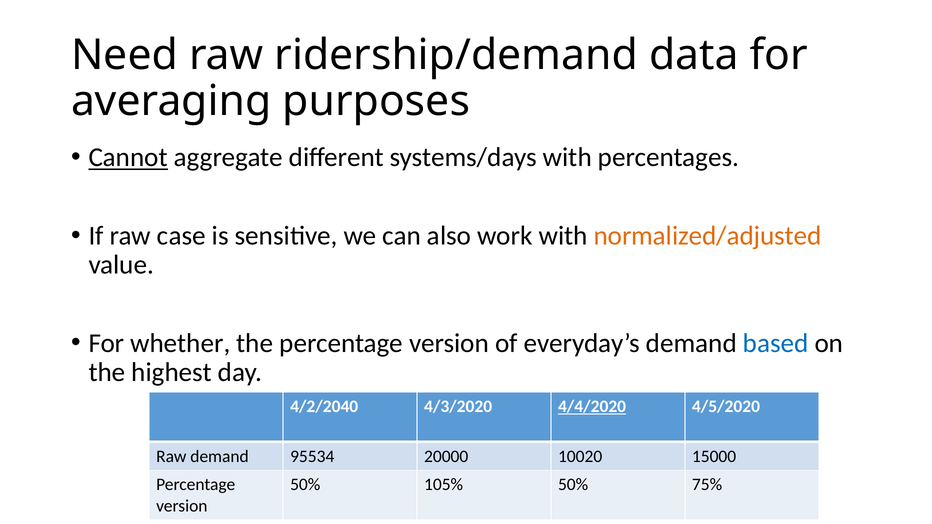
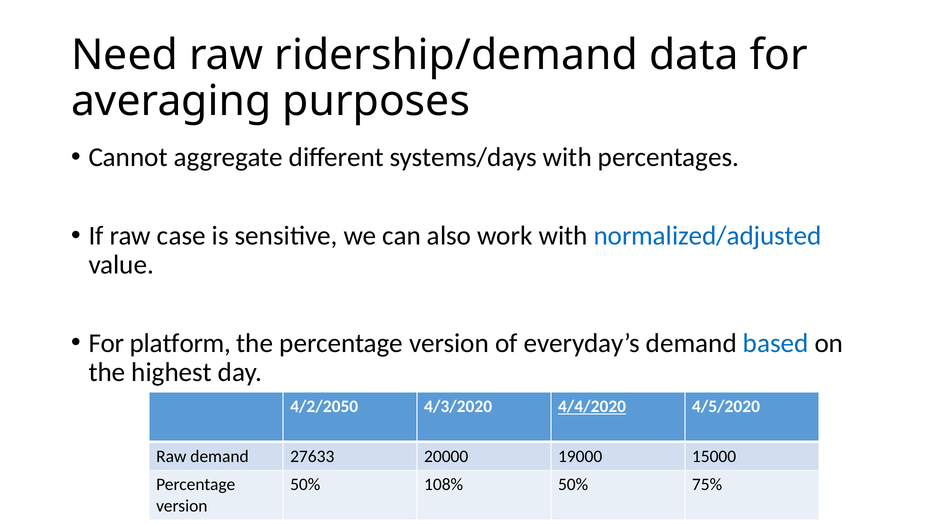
Cannot underline: present -> none
normalized/adjusted colour: orange -> blue
whether: whether -> platform
4/2/2040: 4/2/2040 -> 4/2/2050
95534: 95534 -> 27633
10020: 10020 -> 19000
105%: 105% -> 108%
